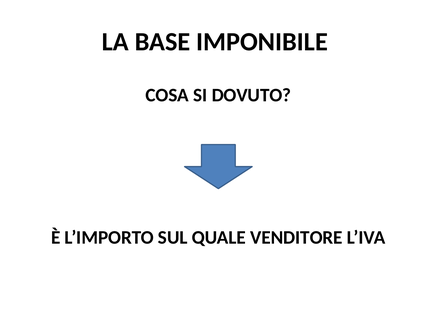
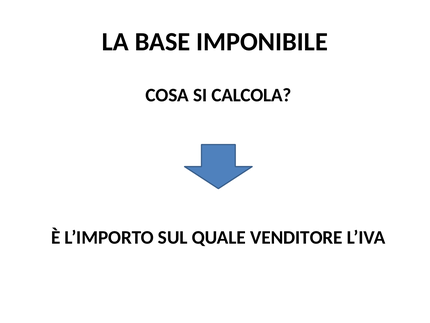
DOVUTO: DOVUTO -> CALCOLA
